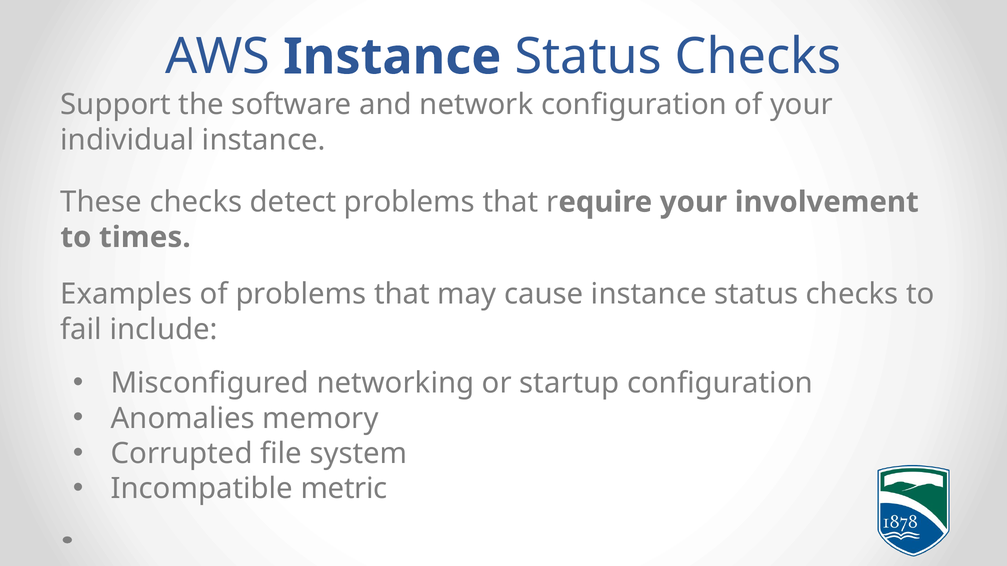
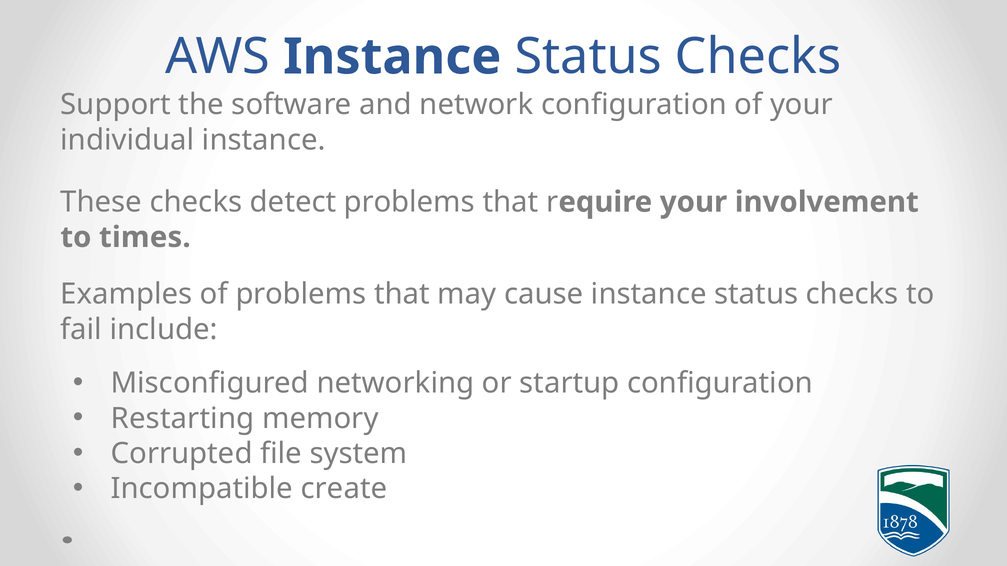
Anomalies: Anomalies -> Restarting
metric: metric -> create
